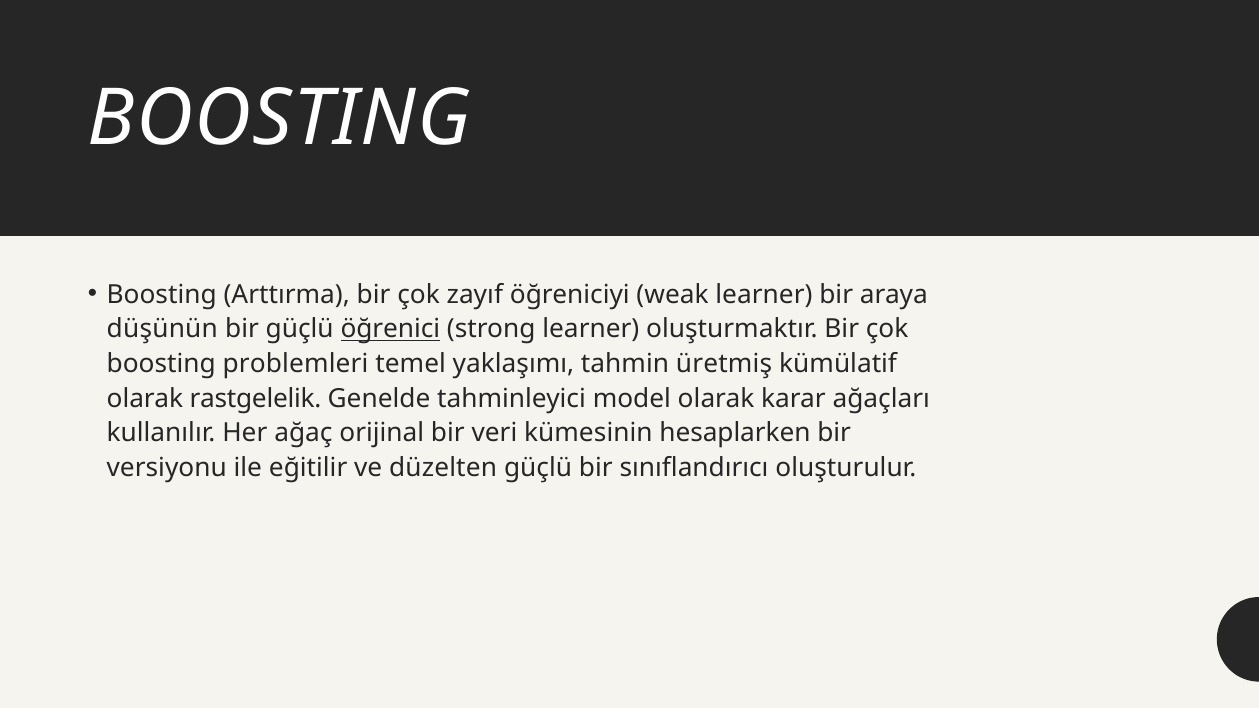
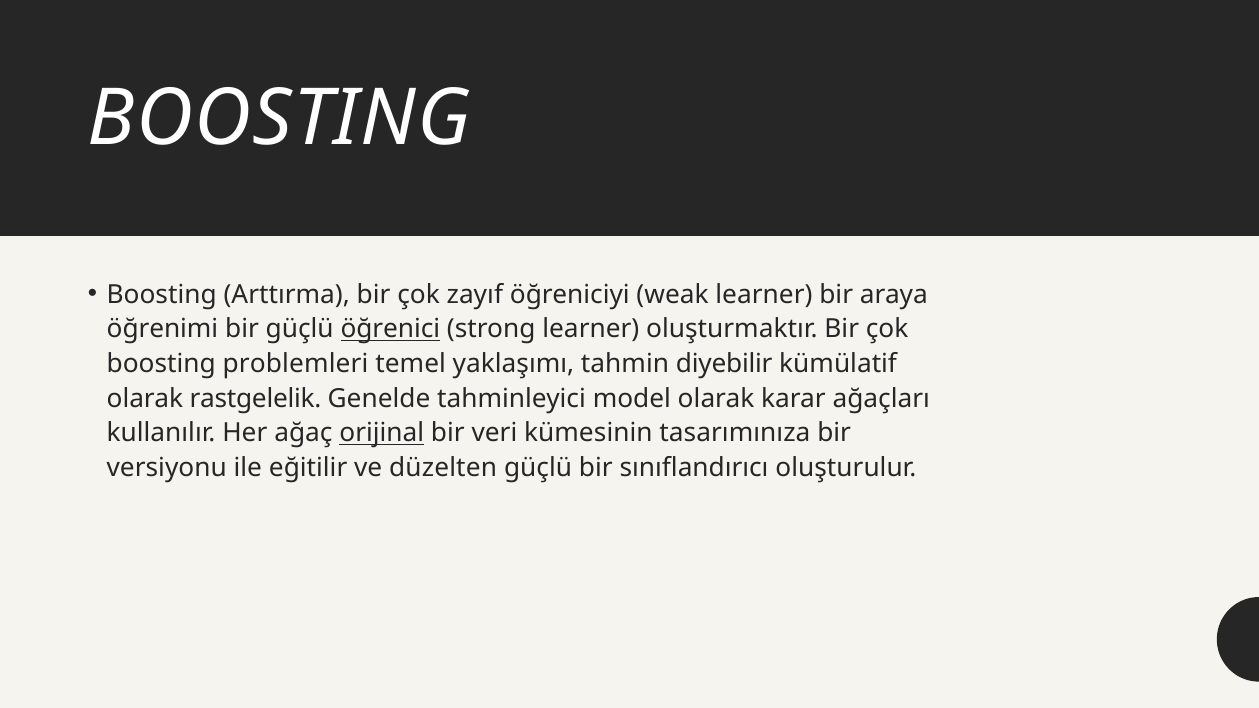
düşünün: düşünün -> öğrenimi
üretmiş: üretmiş -> diyebilir
orijinal underline: none -> present
hesaplarken: hesaplarken -> tasarımınıza
